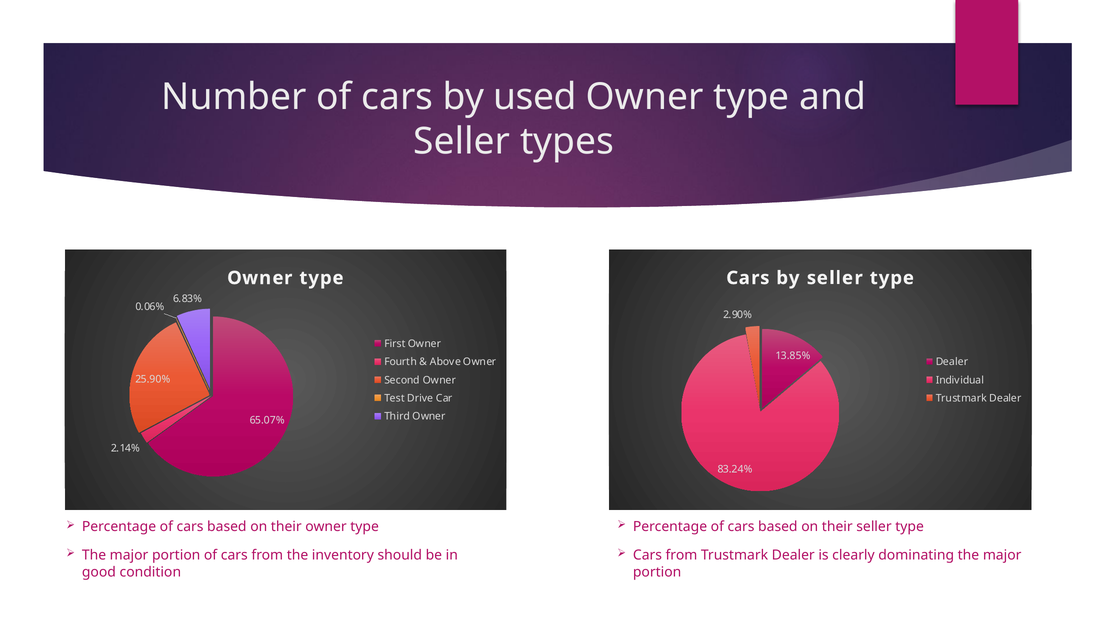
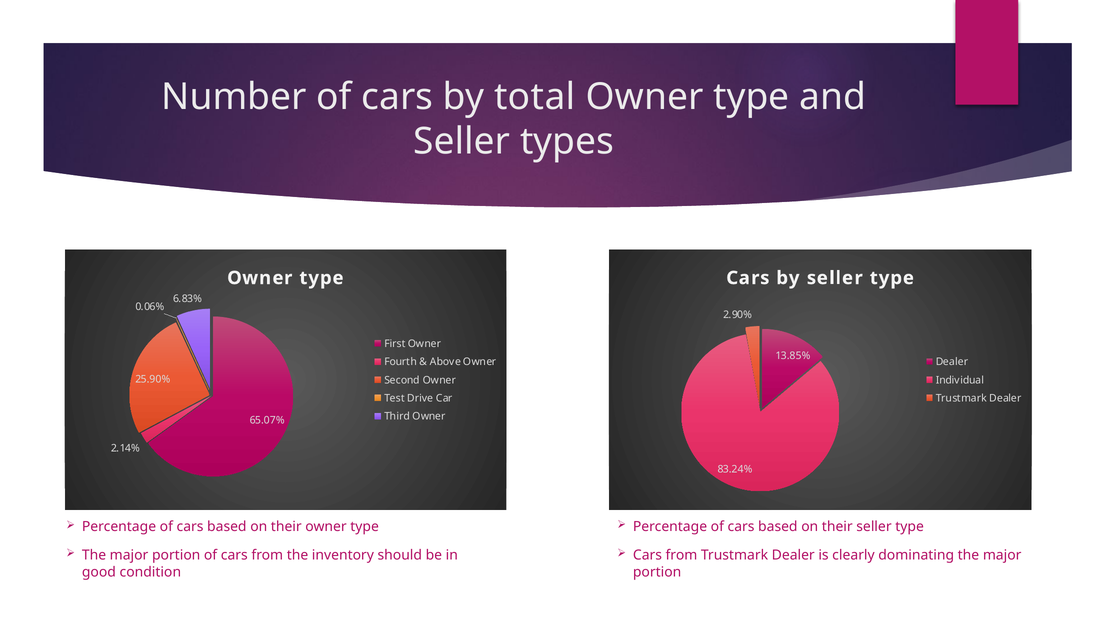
used: used -> total
